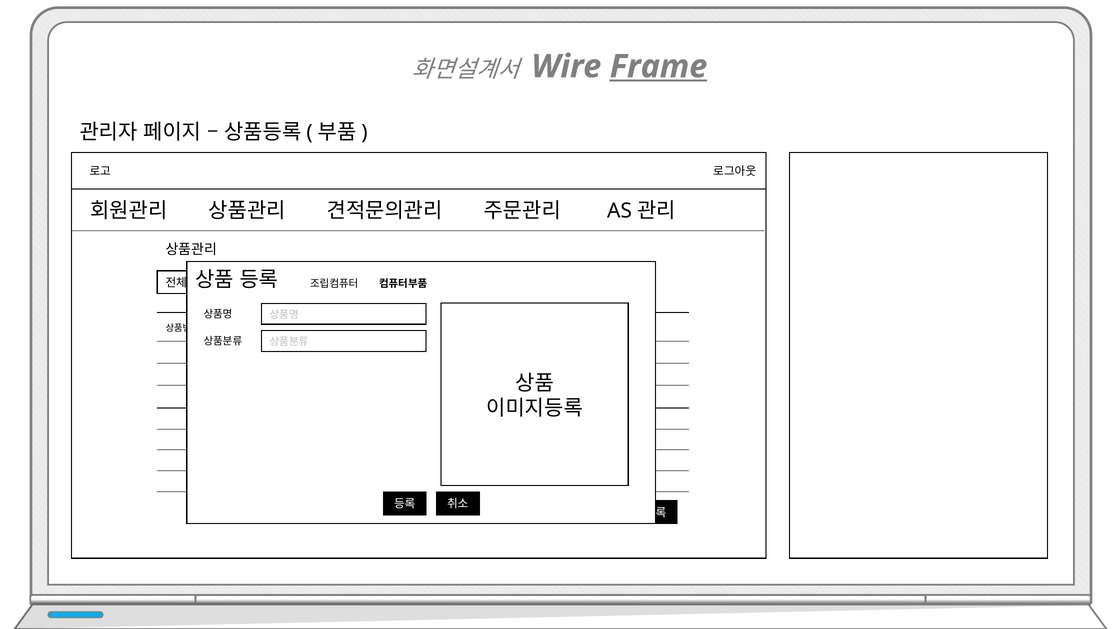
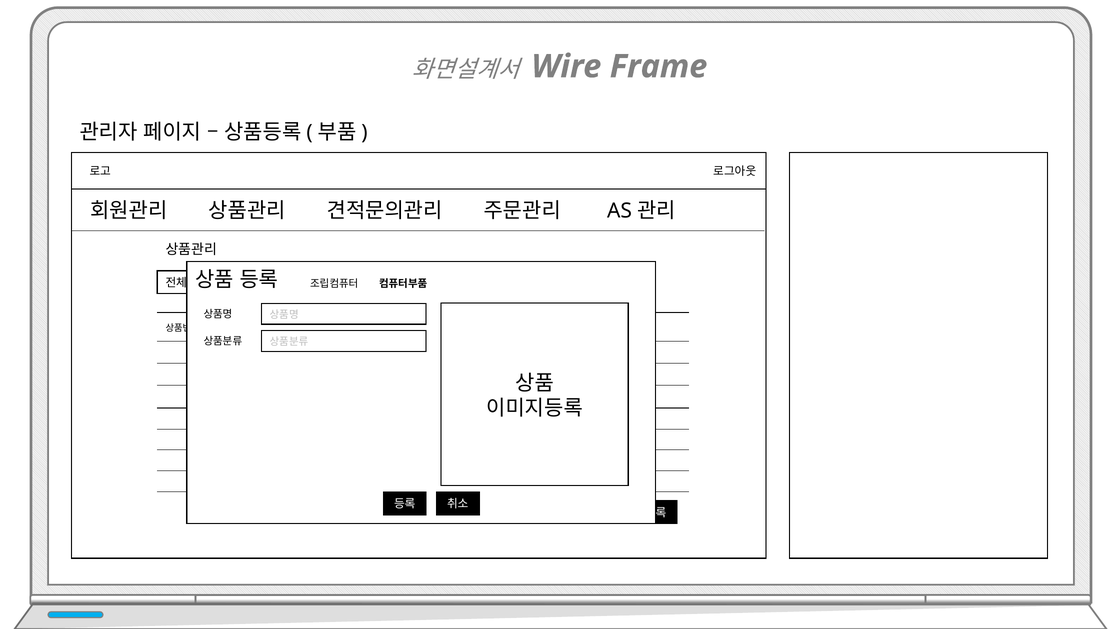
Frame underline: present -> none
